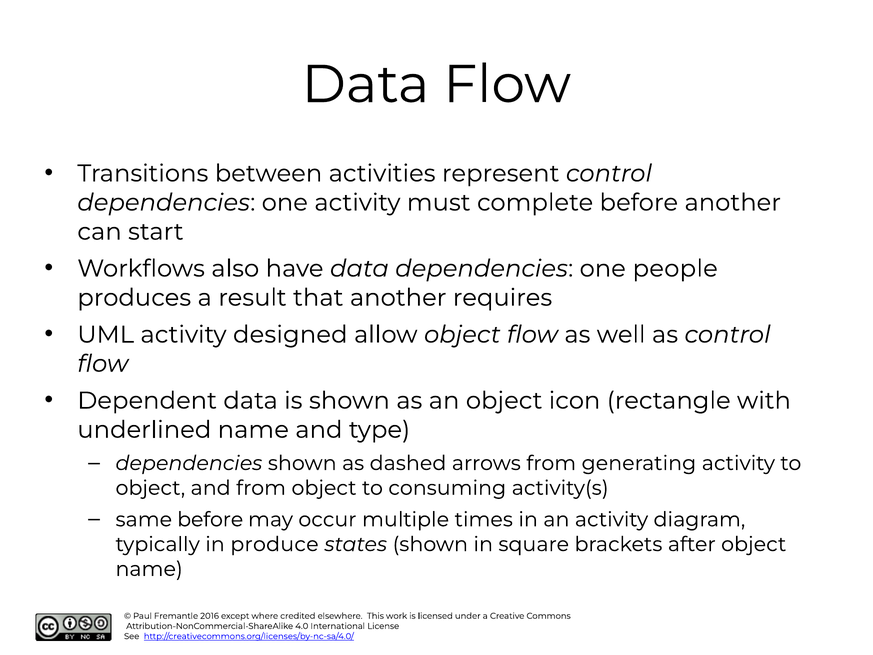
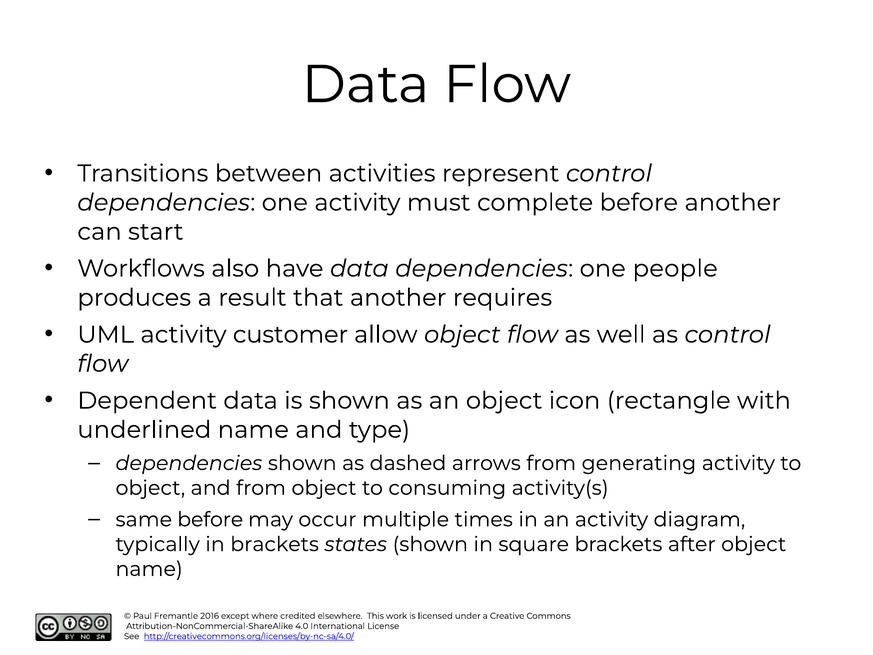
designed: designed -> customer
in produce: produce -> brackets
